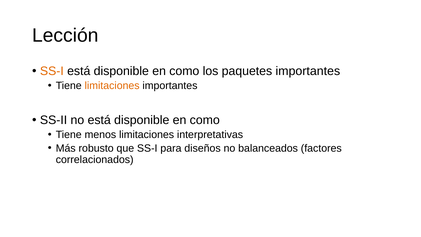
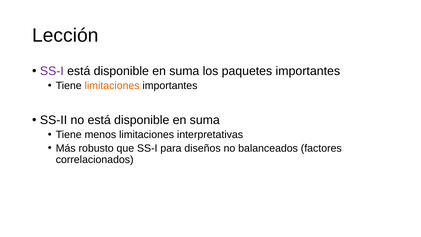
SS-I at (52, 71) colour: orange -> purple
como at (184, 71): como -> suma
como at (205, 120): como -> suma
